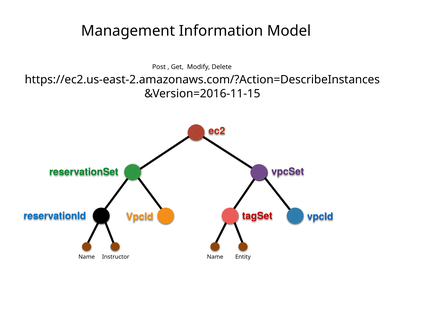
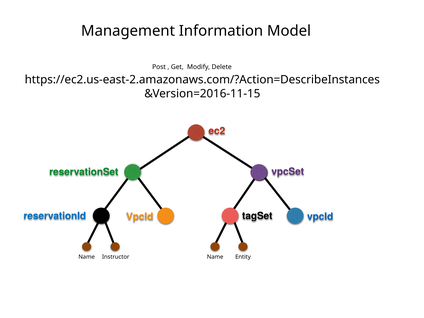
tagSet colour: red -> black
